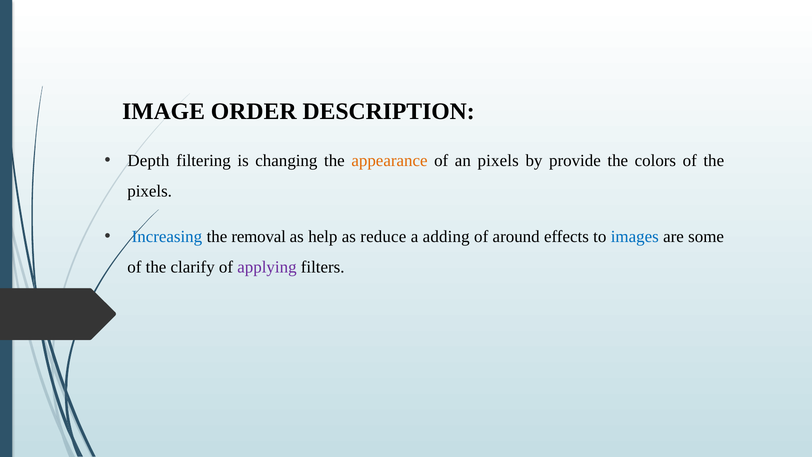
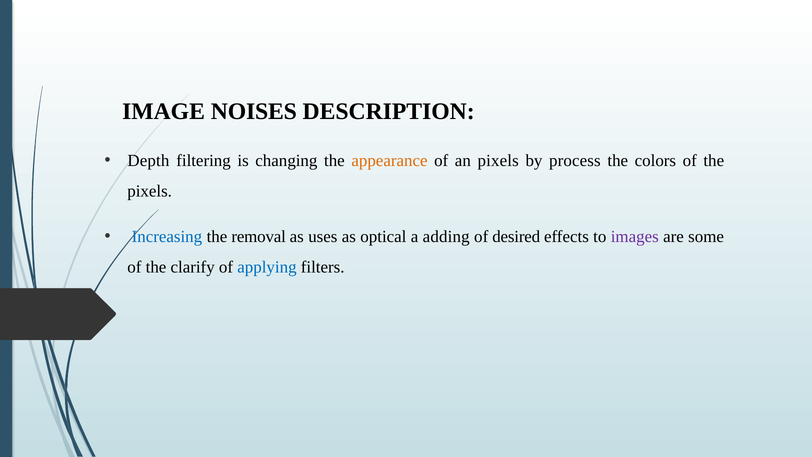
ORDER: ORDER -> NOISES
provide: provide -> process
help: help -> uses
reduce: reduce -> optical
around: around -> desired
images colour: blue -> purple
applying colour: purple -> blue
